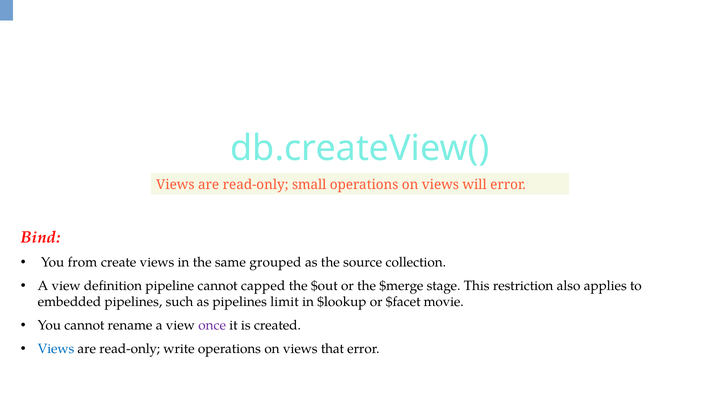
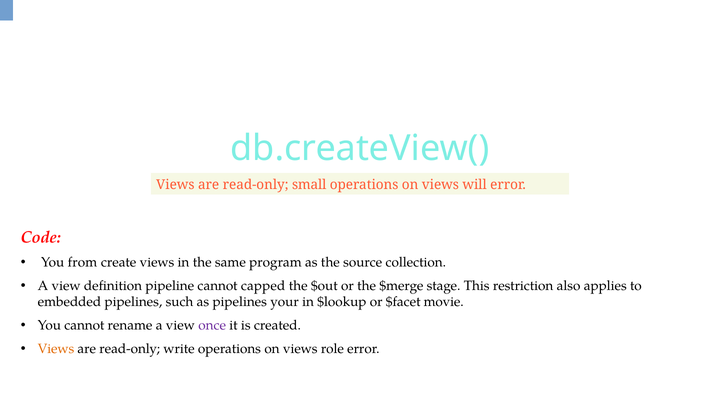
Bind: Bind -> Code
grouped: grouped -> program
limit: limit -> your
Views at (56, 349) colour: blue -> orange
that: that -> role
